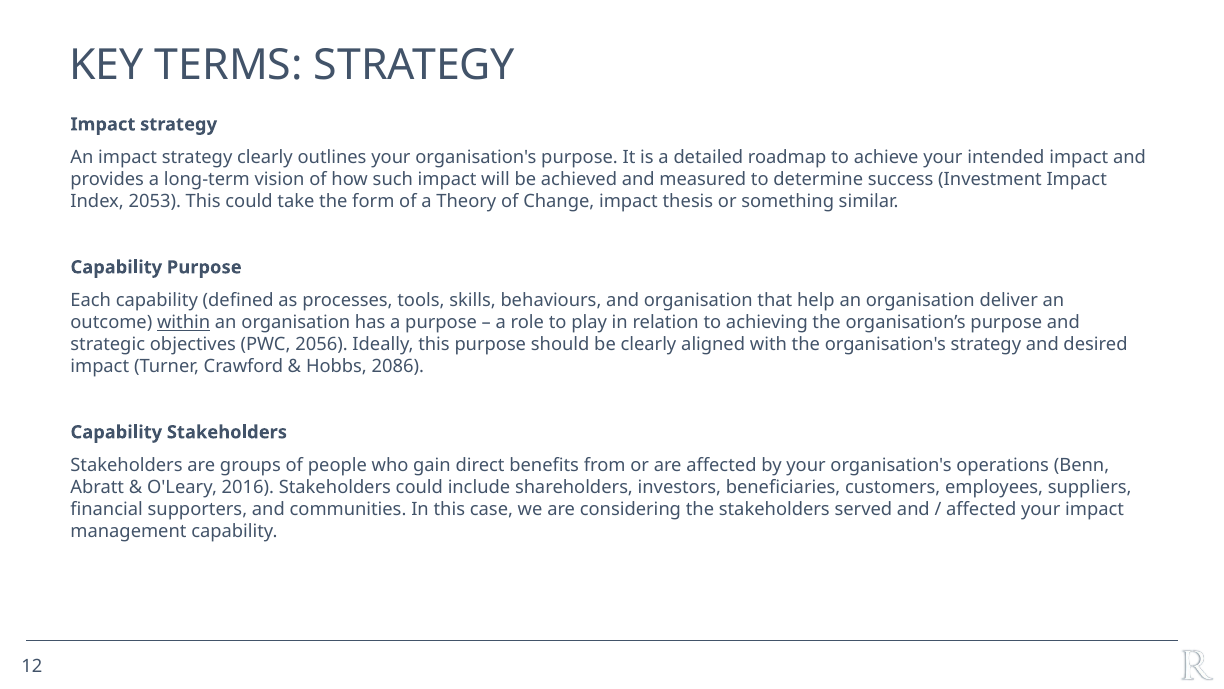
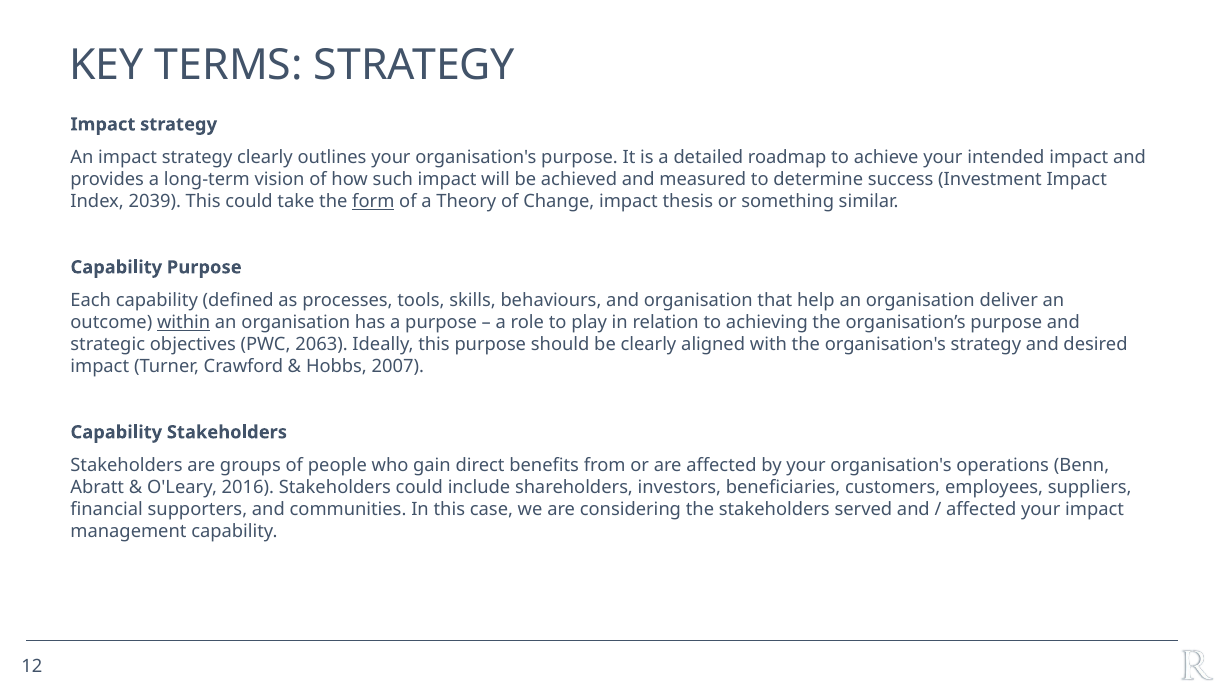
2053: 2053 -> 2039
form underline: none -> present
2056: 2056 -> 2063
2086: 2086 -> 2007
